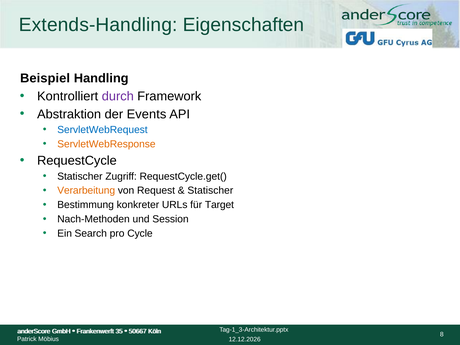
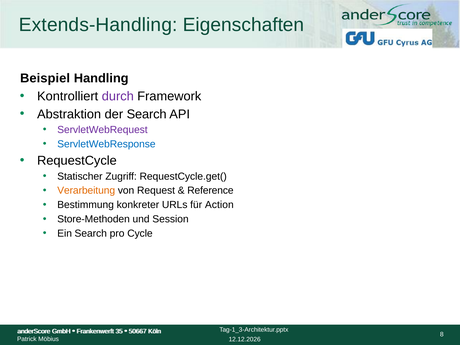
der Events: Events -> Search
ServletWebRequest colour: blue -> purple
ServletWebResponse colour: orange -> blue
Statischer at (210, 191): Statischer -> Reference
Target: Target -> Action
Nach-Methoden: Nach-Methoden -> Store-Methoden
